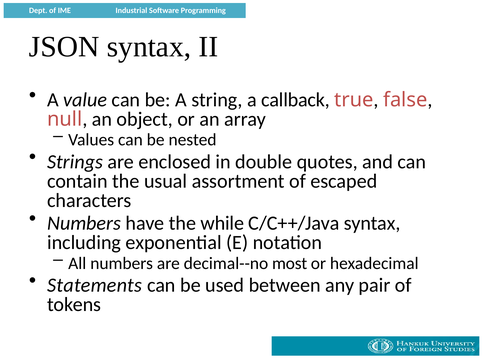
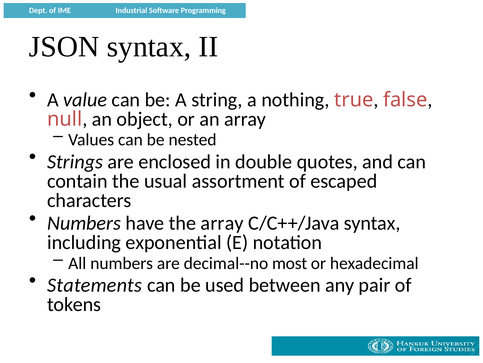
callback: callback -> nothing
the while: while -> array
